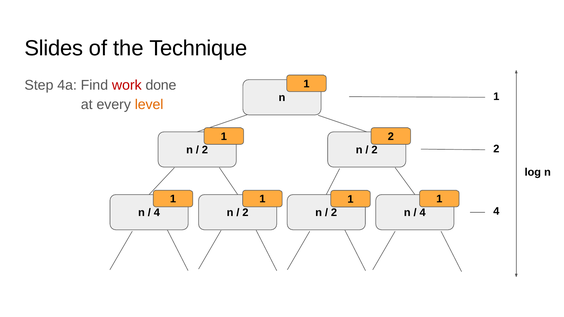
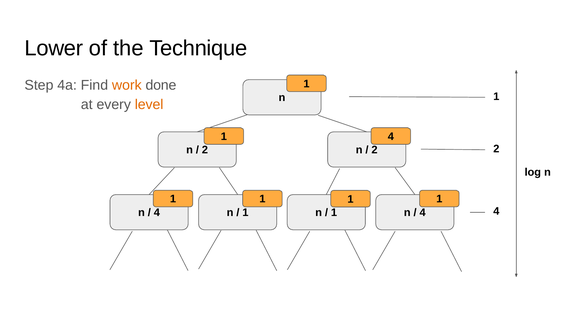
Slides: Slides -> Lower
work colour: red -> orange
2 at (391, 137): 2 -> 4
2 at (245, 213): 2 -> 1
2 at (334, 213): 2 -> 1
